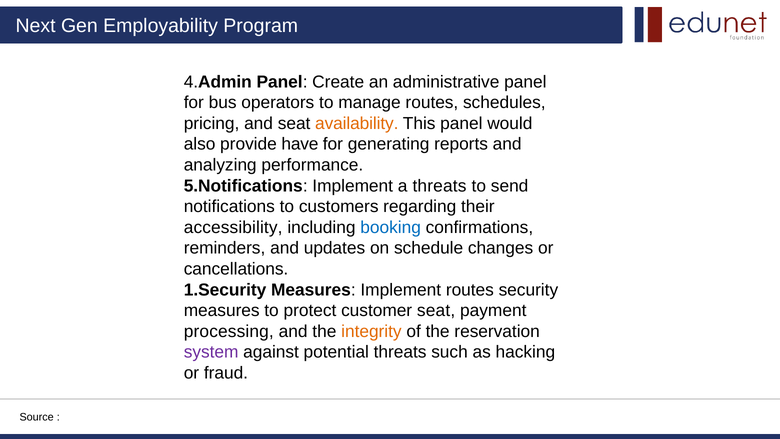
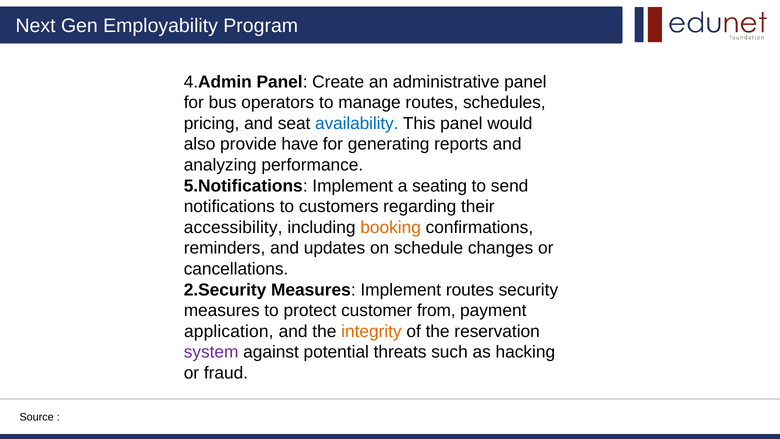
availability colour: orange -> blue
a threats: threats -> seating
booking colour: blue -> orange
1.Security: 1.Security -> 2.Security
customer seat: seat -> from
processing: processing -> application
